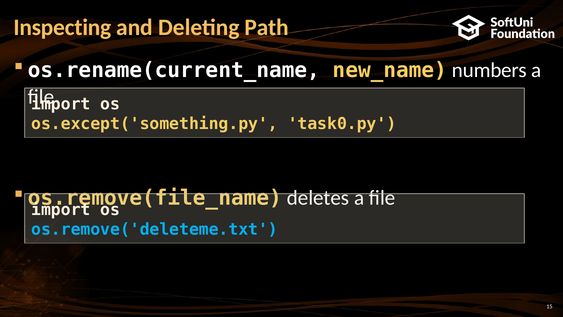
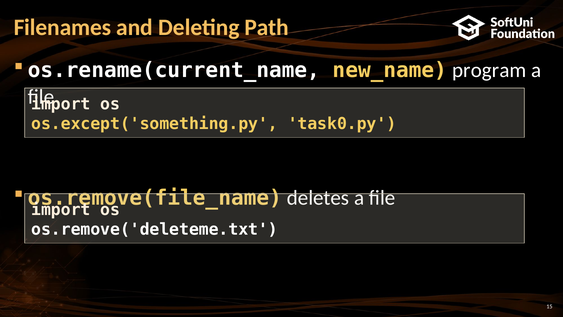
Inspecting: Inspecting -> Filenames
numbers: numbers -> program
os.remove('deleteme.txt colour: light blue -> white
